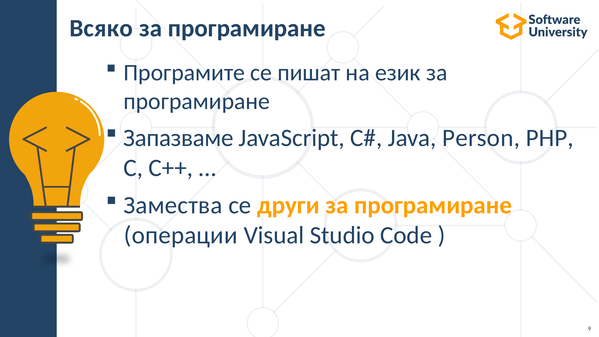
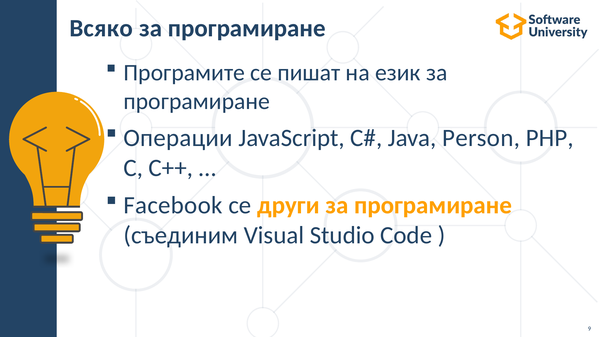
Запазваме: Запазваме -> Операции
Замества: Замества -> Facebook
операции: операции -> съединим
